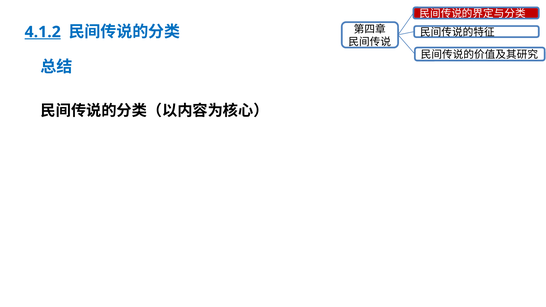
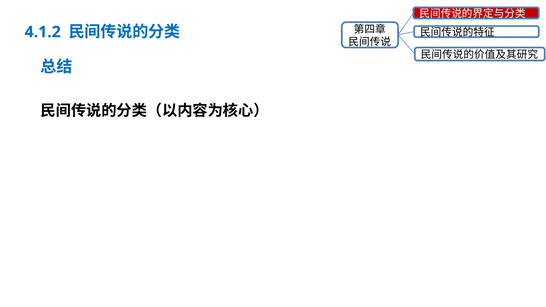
4.1.2 underline: present -> none
